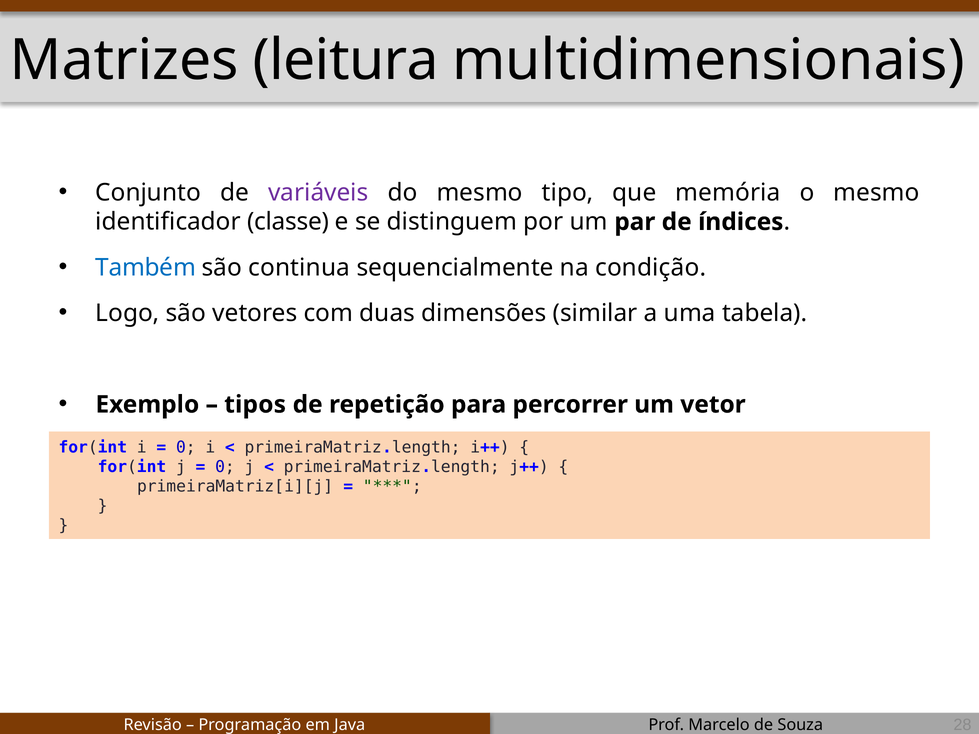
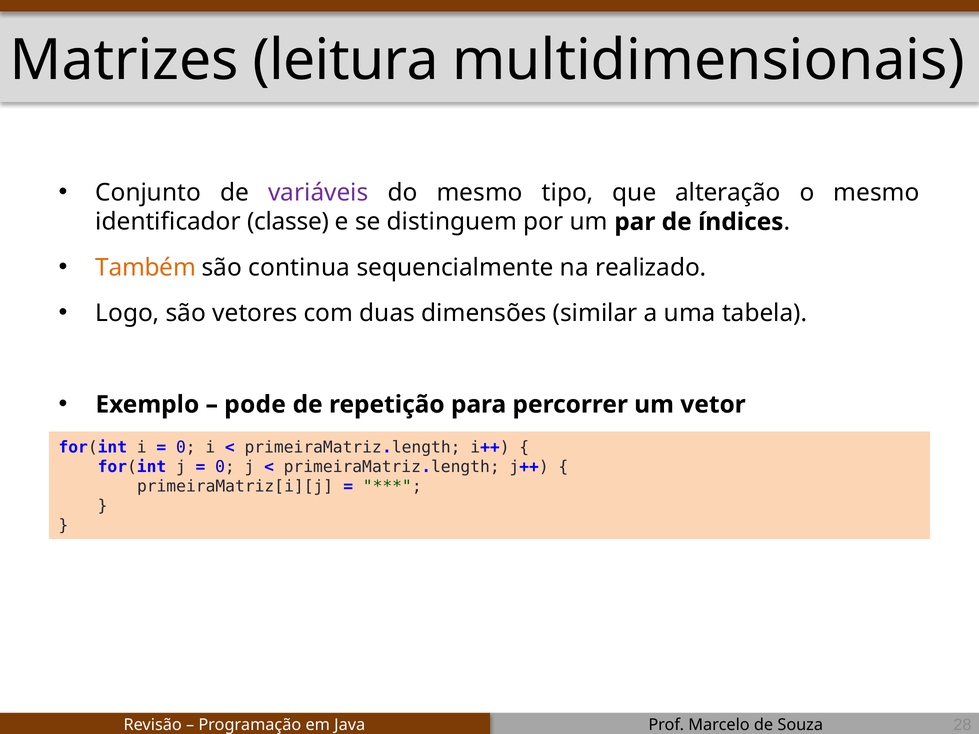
memória: memória -> alteração
Também colour: blue -> orange
condição: condição -> realizado
tipos: tipos -> pode
